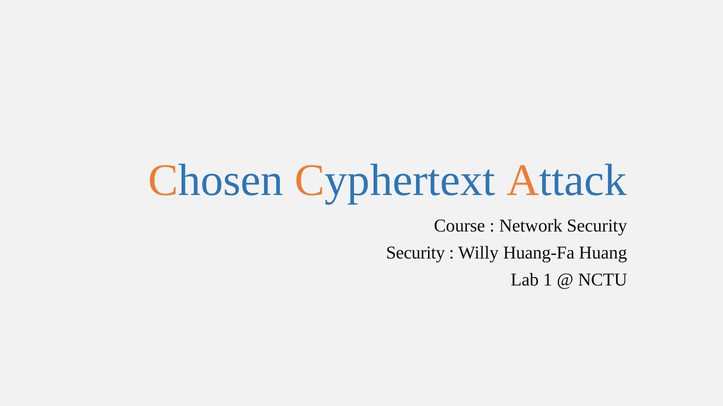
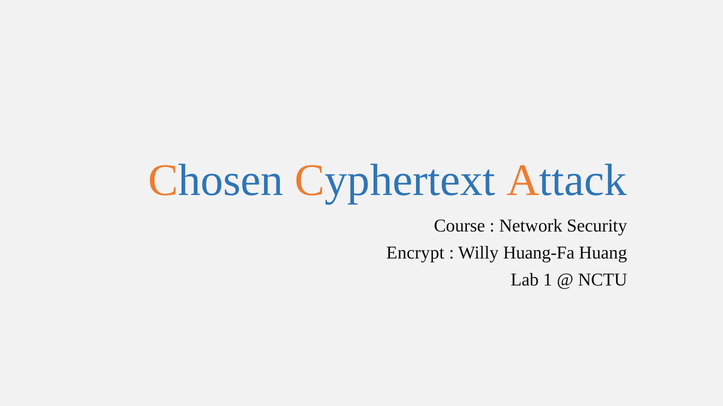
Security at (416, 253): Security -> Encrypt
